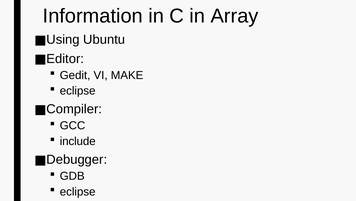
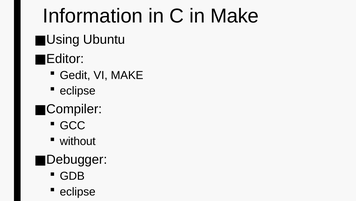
in Array: Array -> Make
include: include -> without
